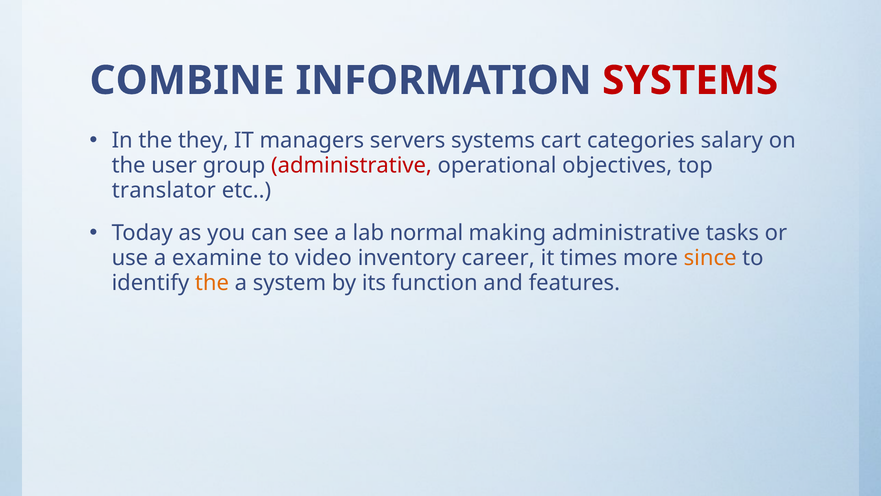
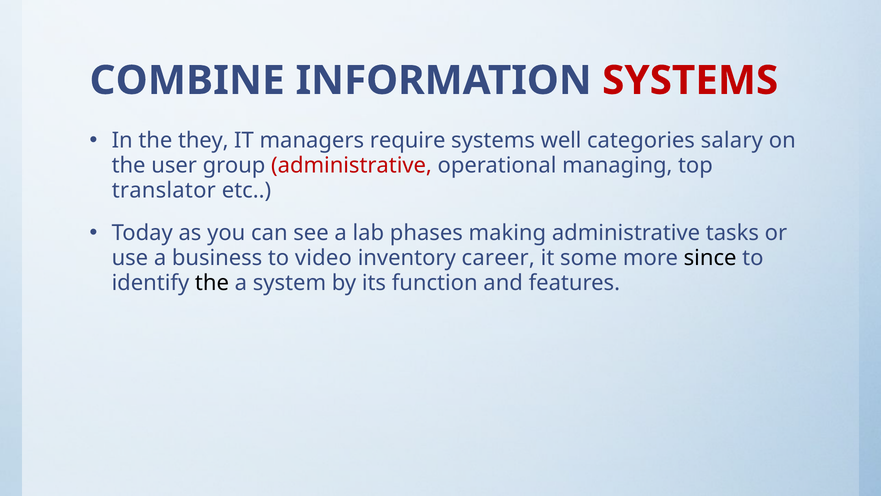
servers: servers -> require
cart: cart -> well
objectives: objectives -> managing
normal: normal -> phases
examine: examine -> business
times: times -> some
since colour: orange -> black
the at (212, 283) colour: orange -> black
